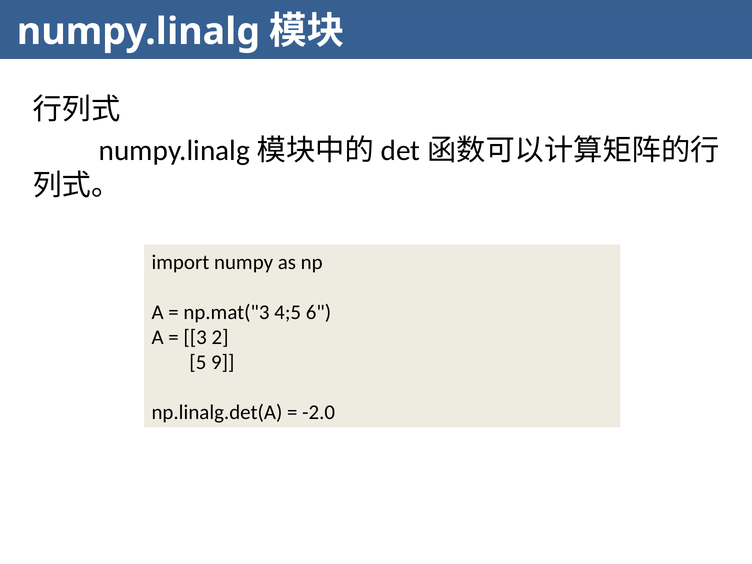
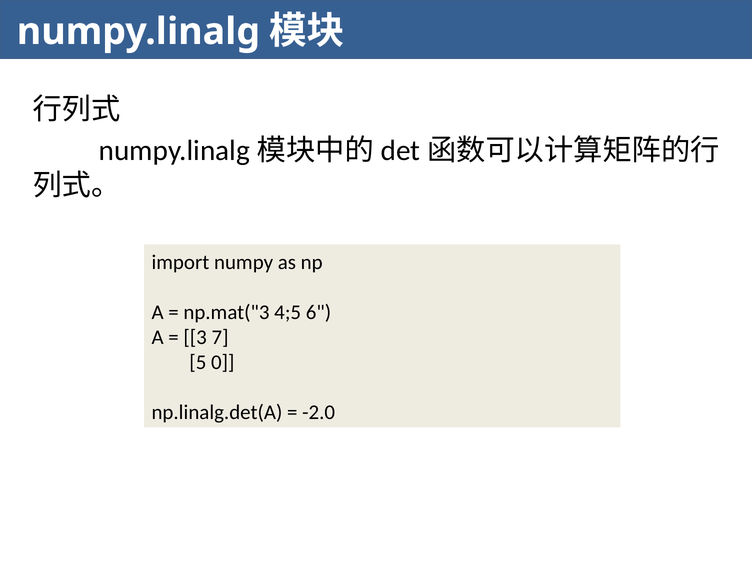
2: 2 -> 7
9: 9 -> 0
